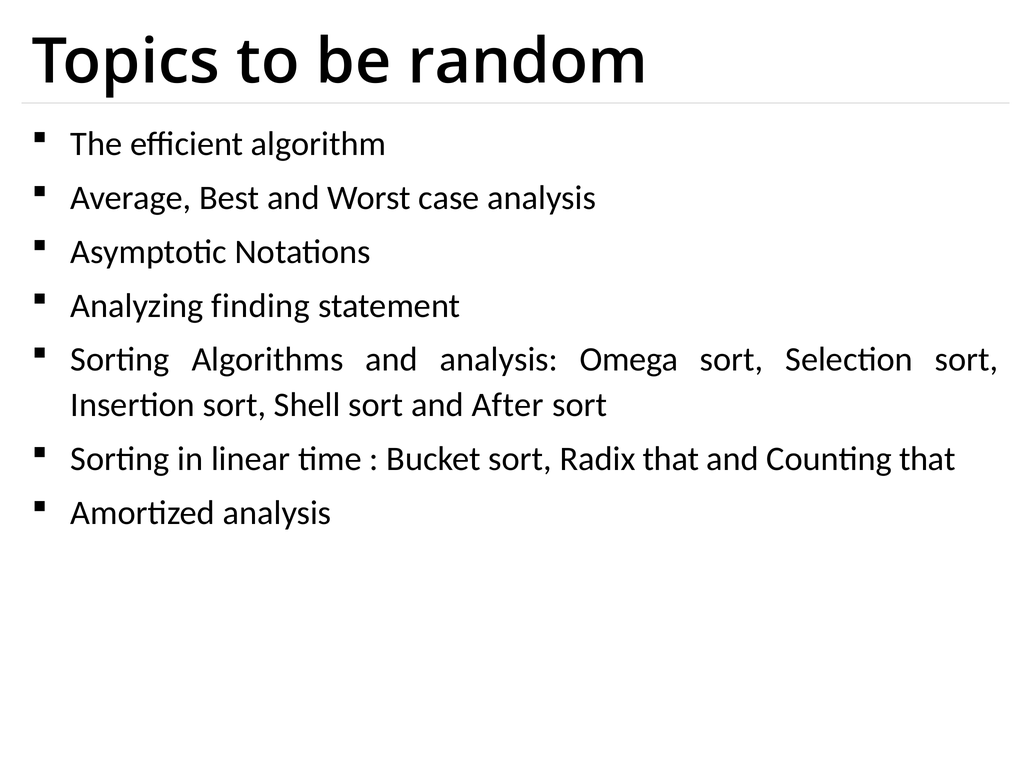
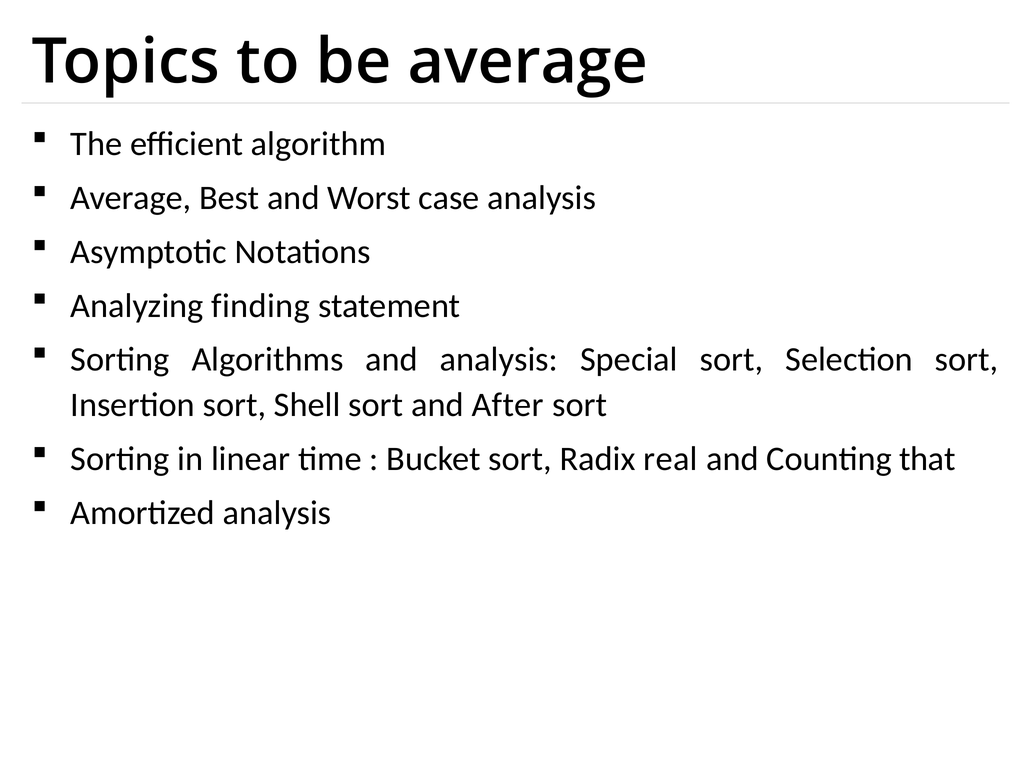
be random: random -> average
Omega: Omega -> Special
Radix that: that -> real
